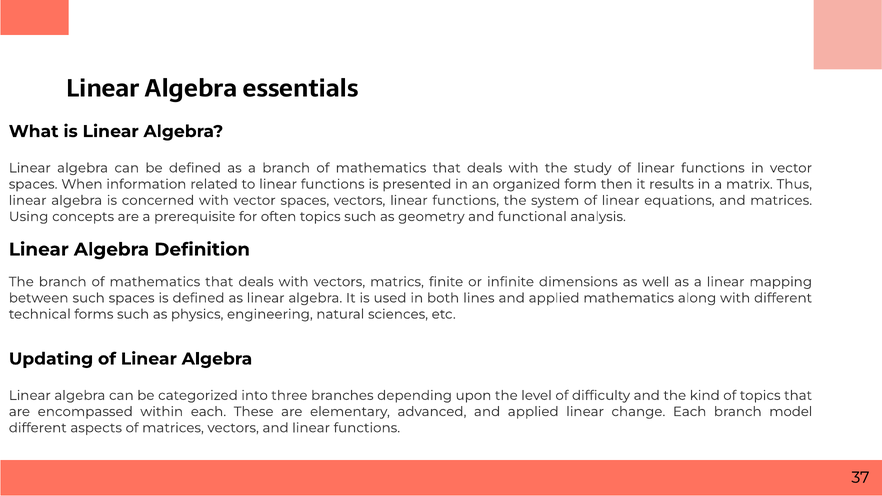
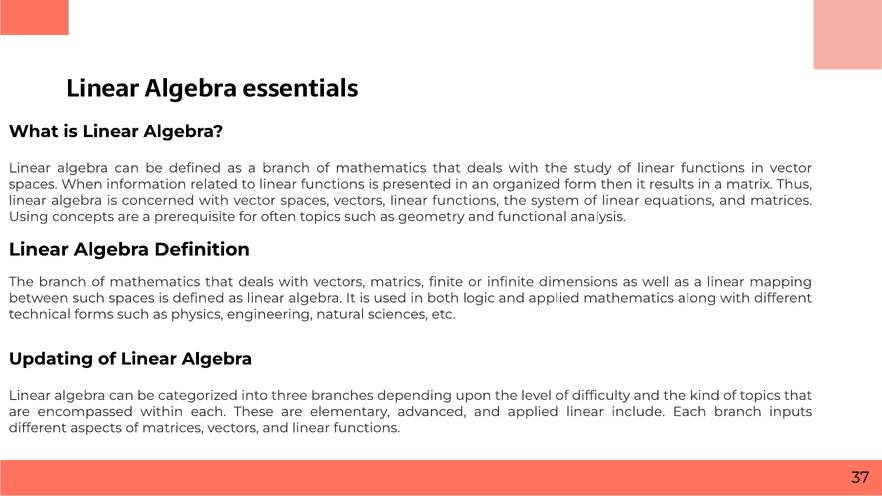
lines: lines -> logic
change: change -> include
model: model -> inputs
